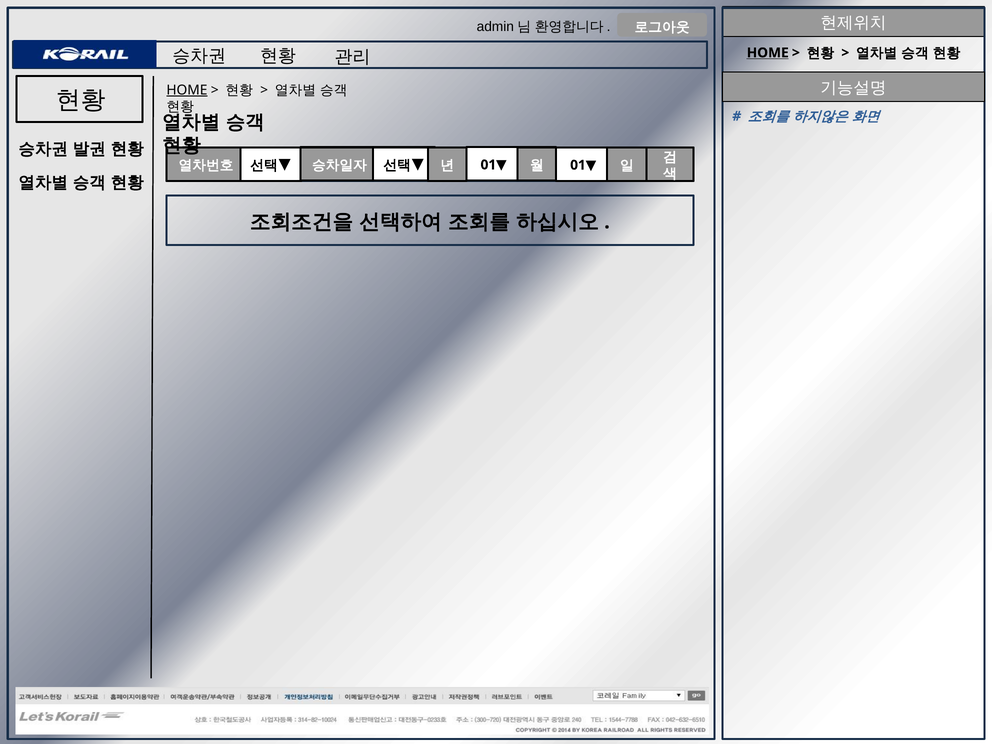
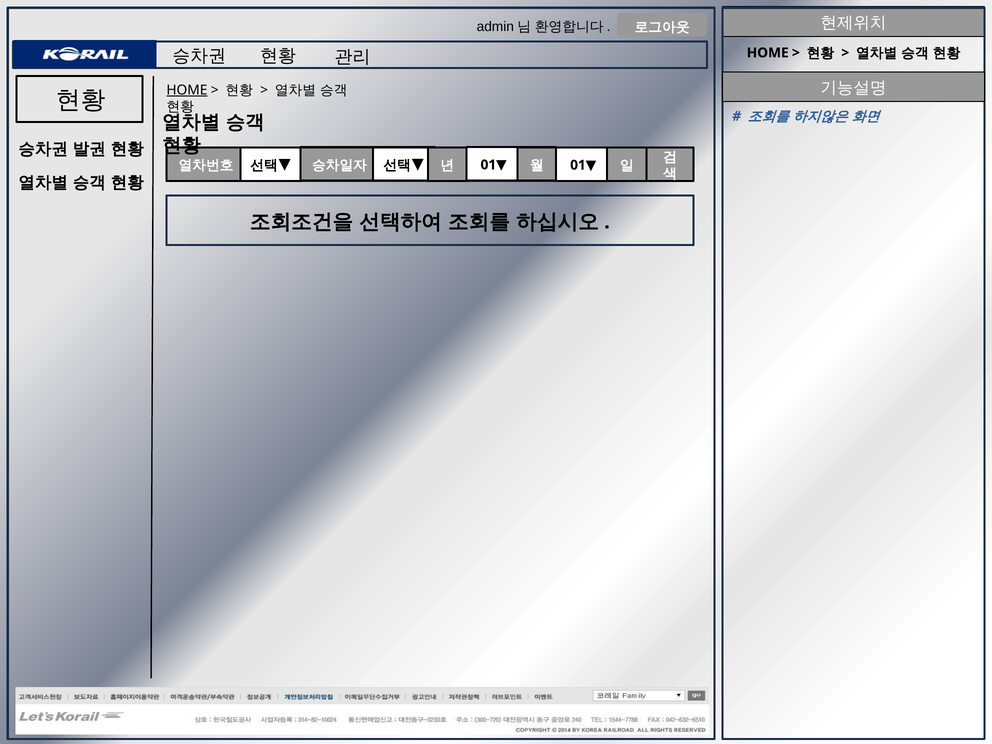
HOME at (768, 53) underline: present -> none
